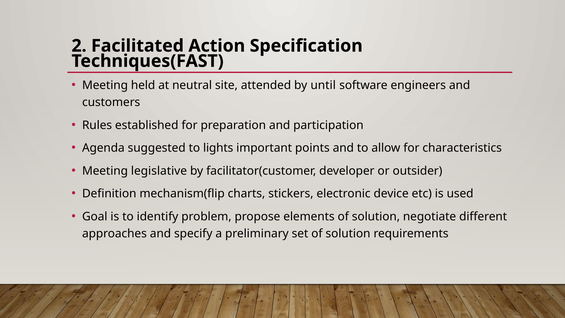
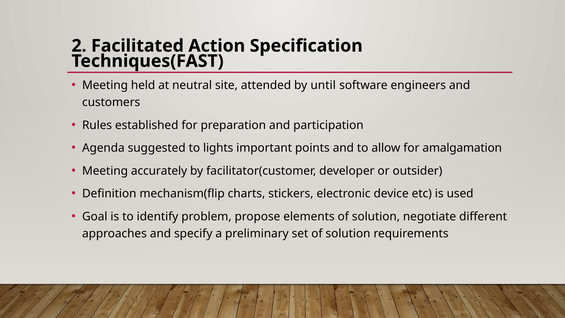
characteristics: characteristics -> amalgamation
legislative: legislative -> accurately
